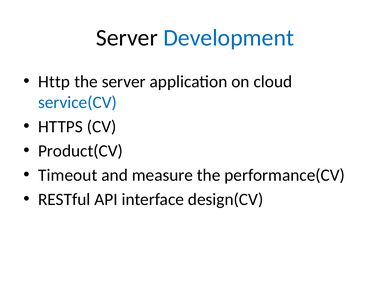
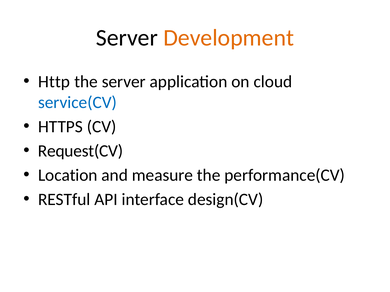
Development colour: blue -> orange
Product(CV: Product(CV -> Request(CV
Timeout: Timeout -> Location
